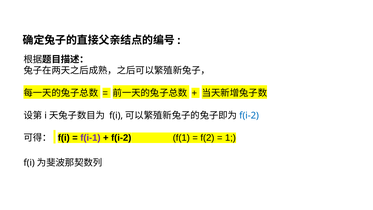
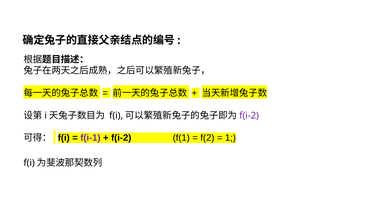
f(i-2 at (249, 115) colour: blue -> purple
